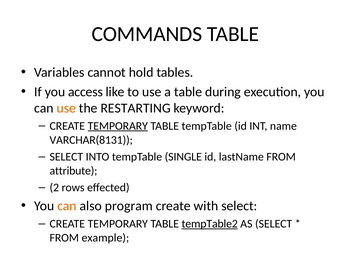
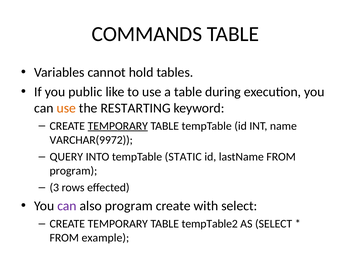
access: access -> public
VARCHAR(8131: VARCHAR(8131 -> VARCHAR(9972
SELECT at (66, 157): SELECT -> QUERY
SINGLE: SINGLE -> STATIC
attribute at (73, 171): attribute -> program
2: 2 -> 3
can at (67, 206) colour: orange -> purple
tempTable2 underline: present -> none
